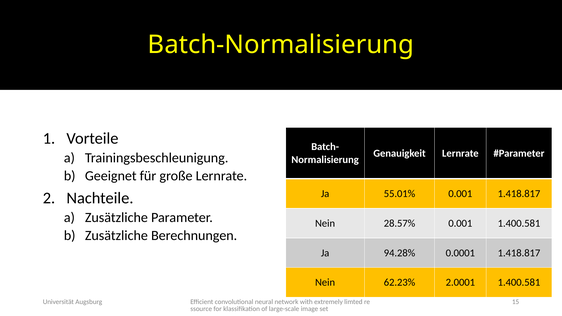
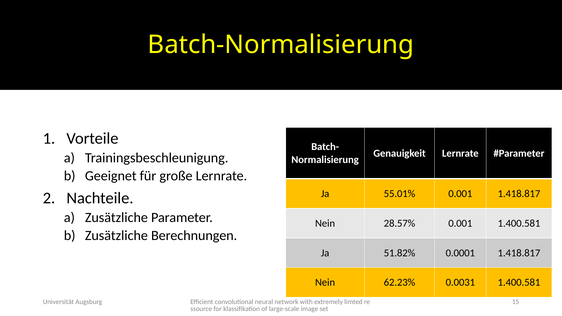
94.28%: 94.28% -> 51.82%
2.0001: 2.0001 -> 0.0031
